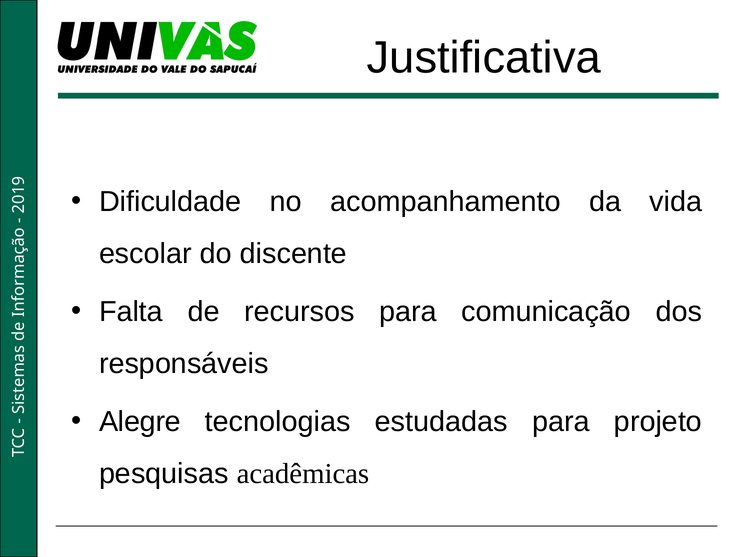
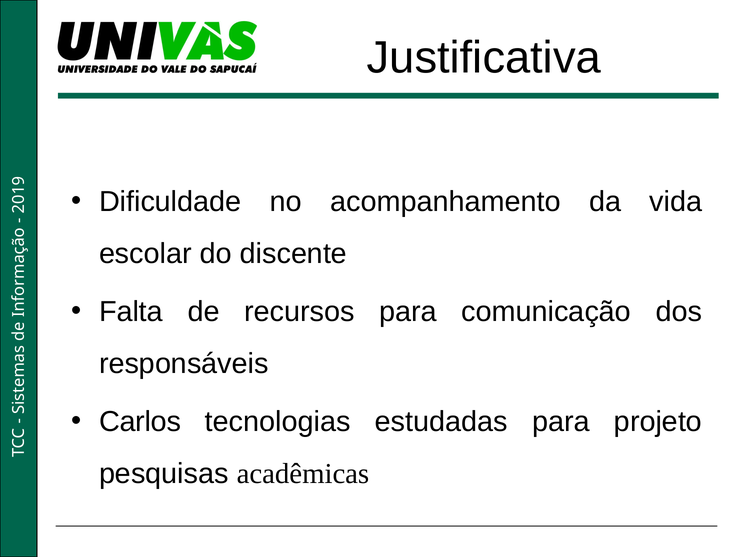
Alegre: Alegre -> Carlos
